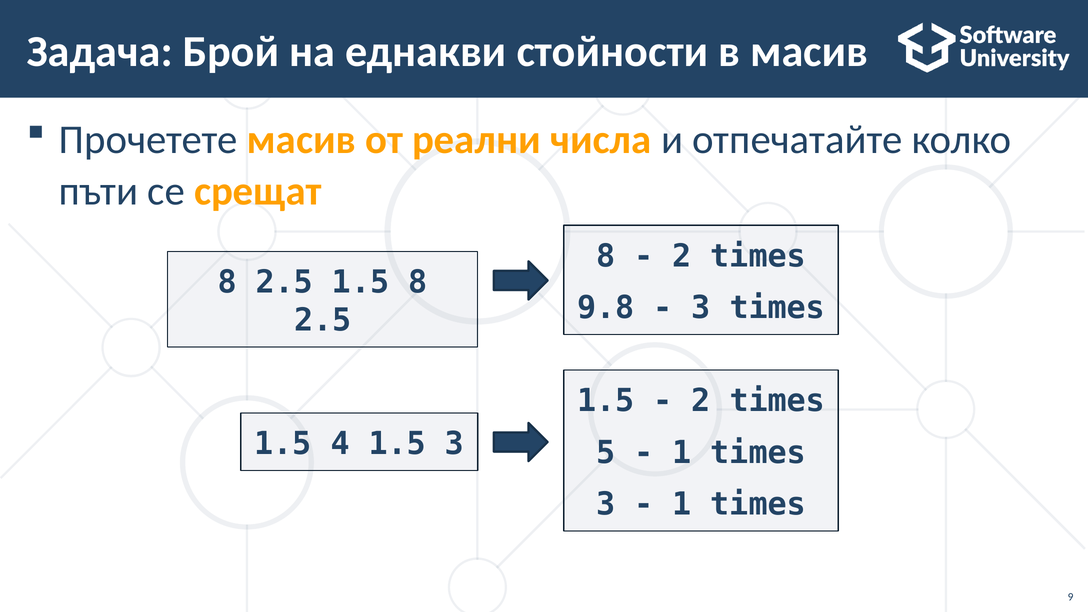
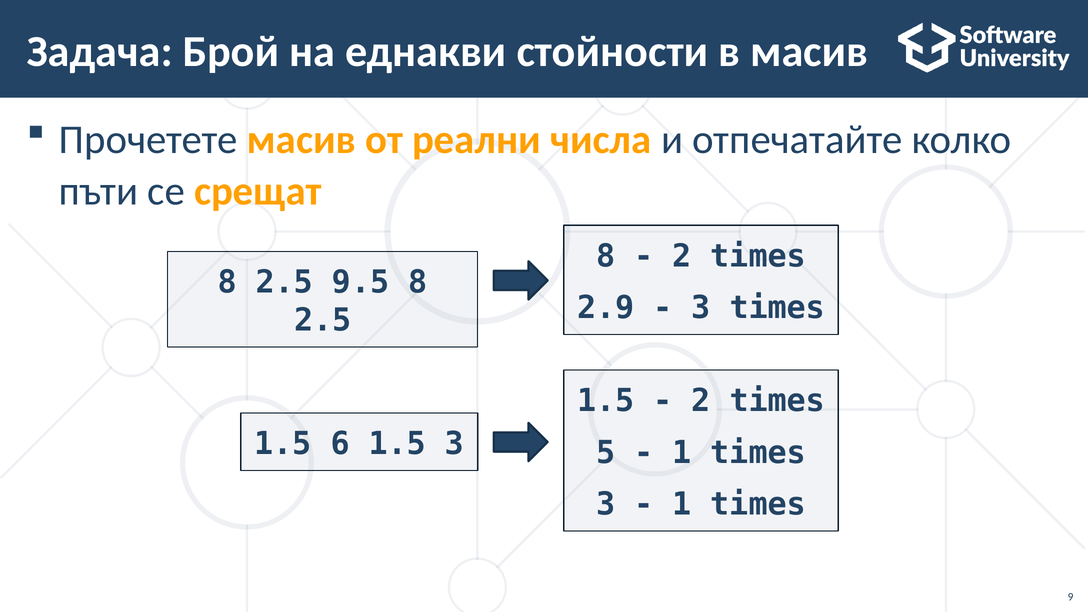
2.5 1.5: 1.5 -> 9.5
9.8: 9.8 -> 2.9
4: 4 -> 6
